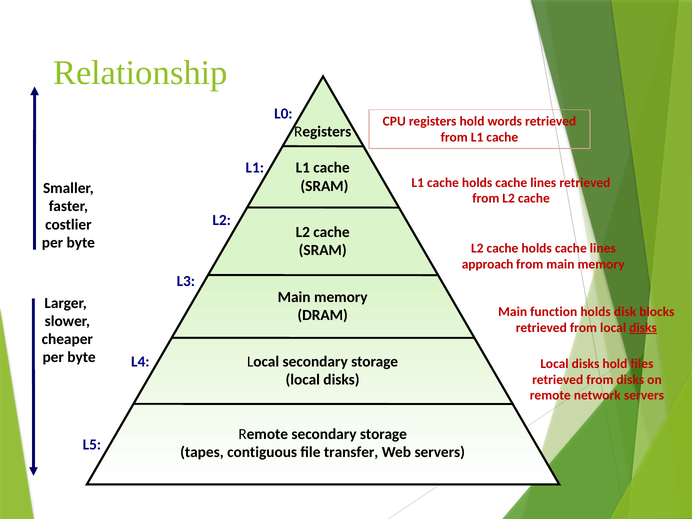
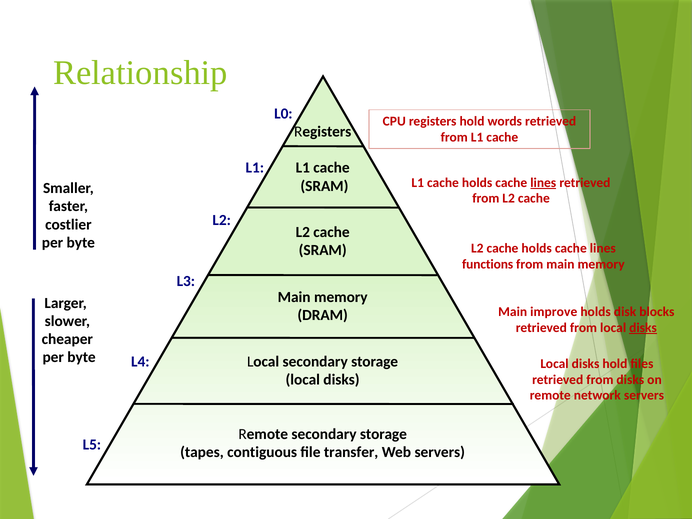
lines at (543, 183) underline: none -> present
approach: approach -> functions
function: function -> improve
